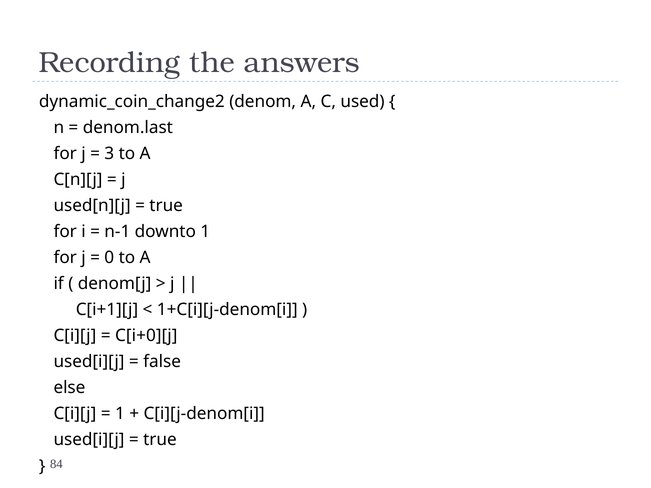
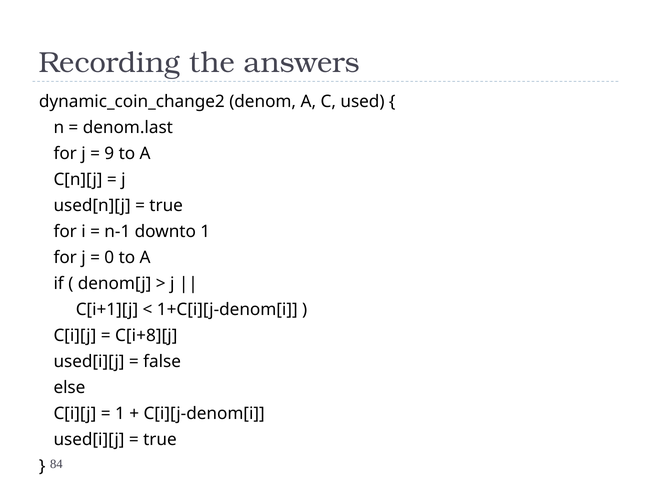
3: 3 -> 9
C[i+0][j: C[i+0][j -> C[i+8][j
